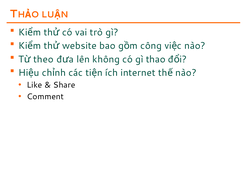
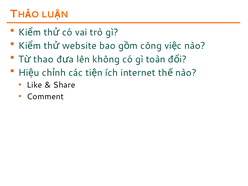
theo: theo -> thao
thao: thao -> toàn
